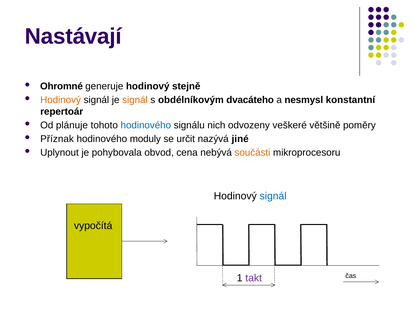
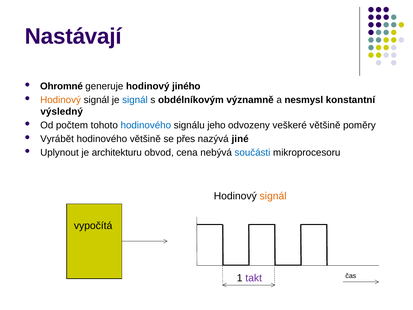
stejně: stejně -> jiného
signál at (135, 100) colour: orange -> blue
dvacáteho: dvacáteho -> významně
repertoár: repertoár -> výsledný
plánuje: plánuje -> počtem
nich: nich -> jeho
Příznak: Příznak -> Vyrábět
hodinového moduly: moduly -> většině
určit: určit -> přes
pohybovala: pohybovala -> architekturu
součásti colour: orange -> blue
signál at (273, 196) colour: blue -> orange
